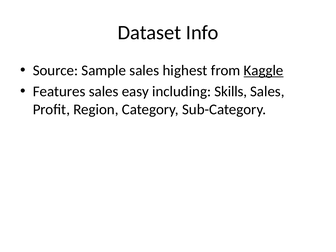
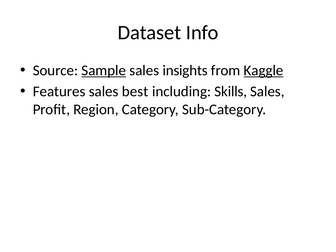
Sample underline: none -> present
highest: highest -> insights
easy: easy -> best
